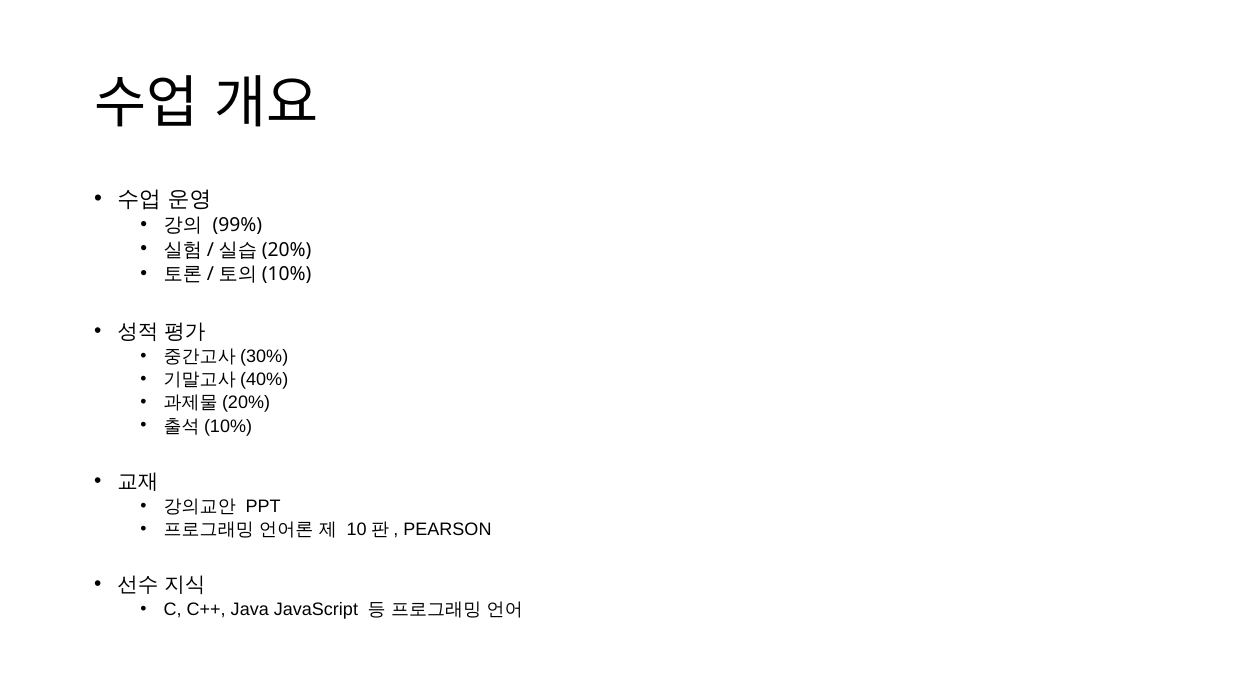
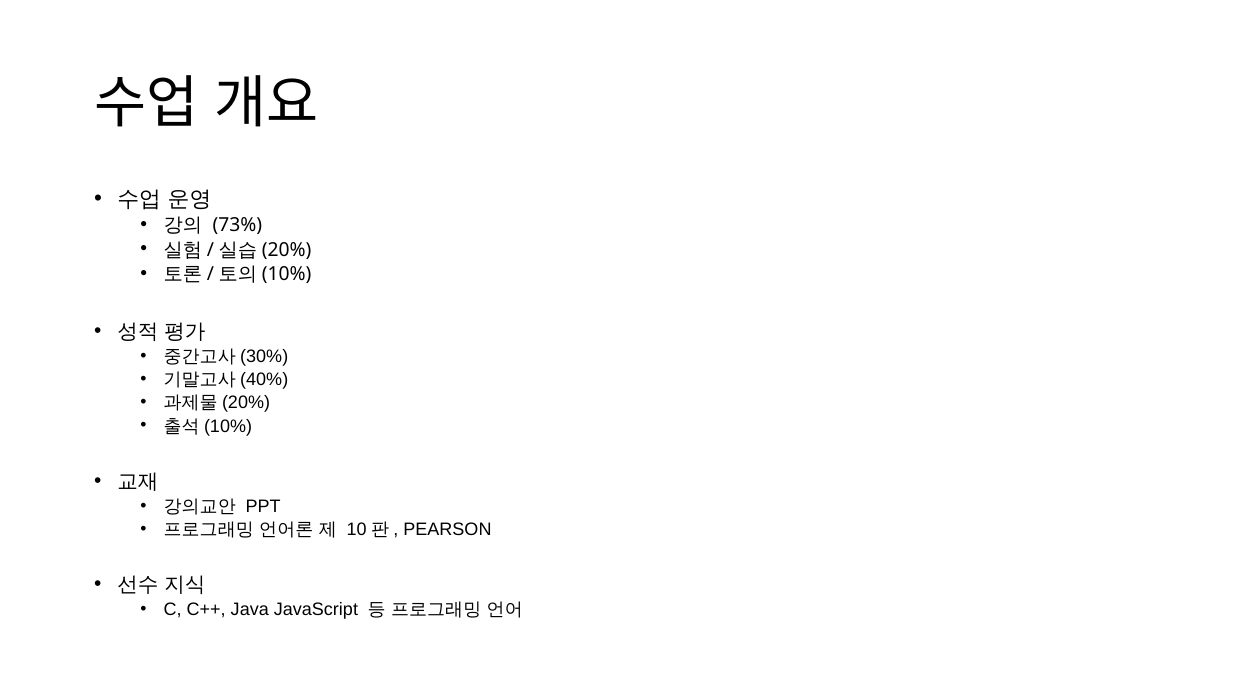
99%: 99% -> 73%
